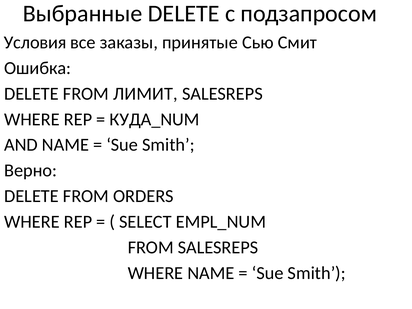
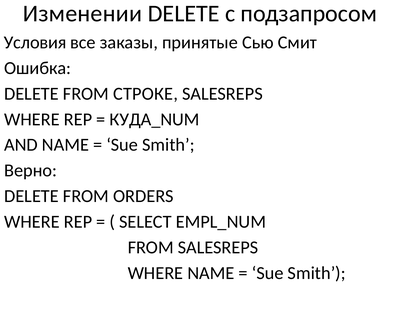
Выбранные: Выбранные -> Изменении
ЛИМИТ: ЛИМИТ -> СТРОКЕ
